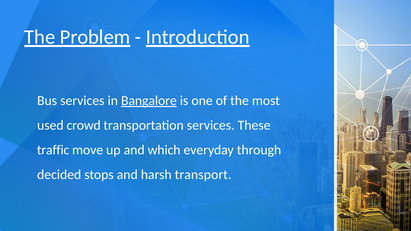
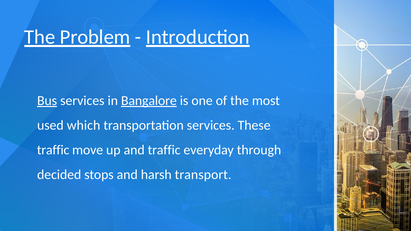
Bus underline: none -> present
crowd: crowd -> which
and which: which -> traffic
